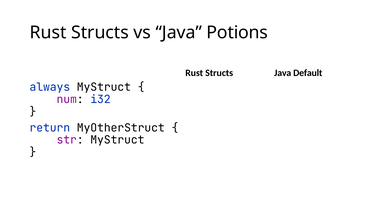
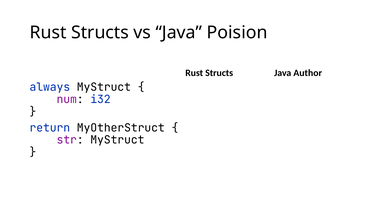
Potions: Potions -> Poision
Default: Default -> Author
